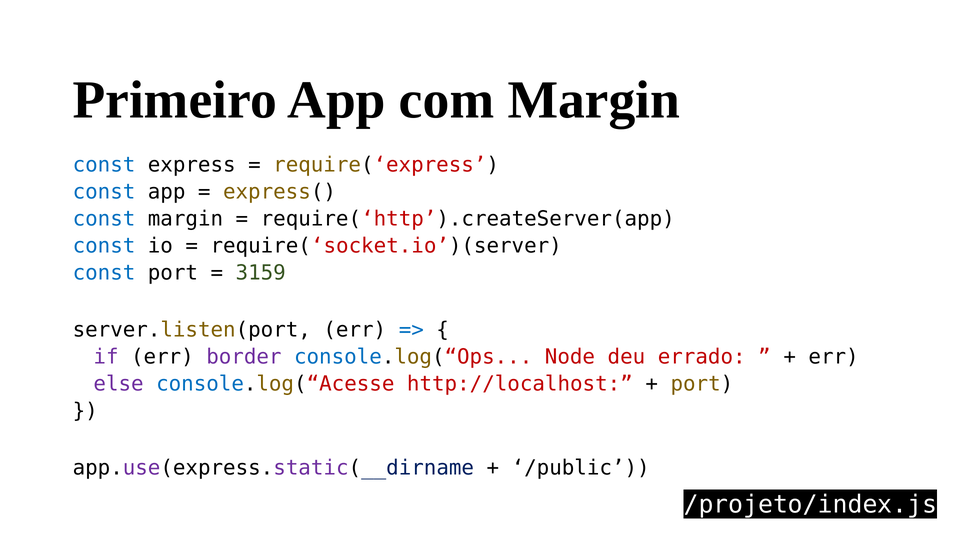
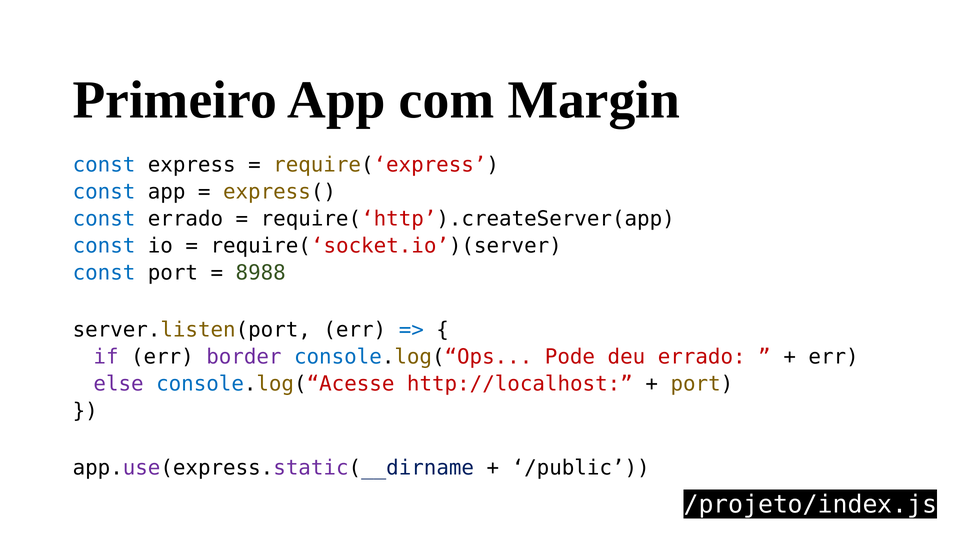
const margin: margin -> errado
3159: 3159 -> 8988
Node: Node -> Pode
